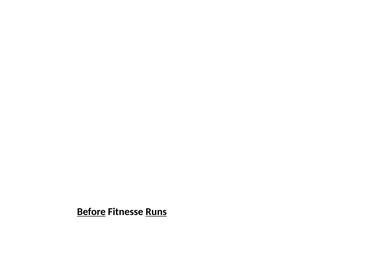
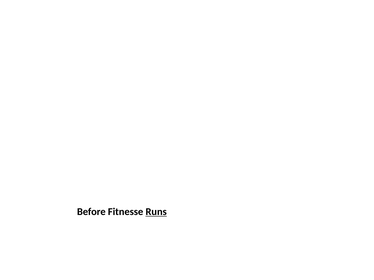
Before underline: present -> none
